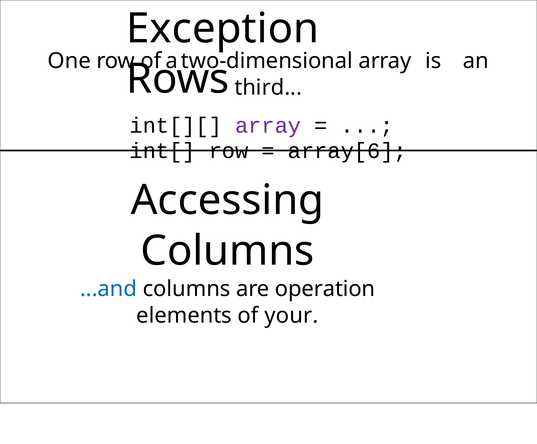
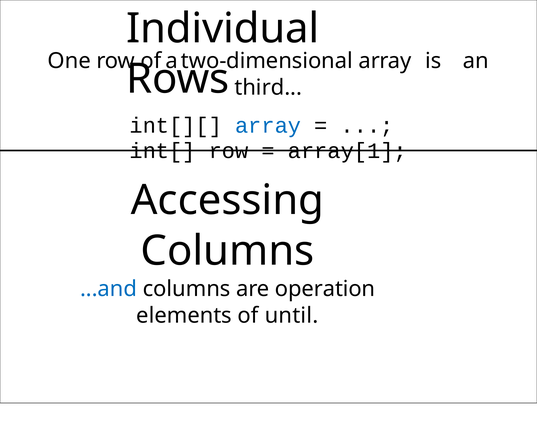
Exception: Exception -> Individual
array at (268, 125) colour: purple -> blue
array[6: array[6 -> array[1
your: your -> until
